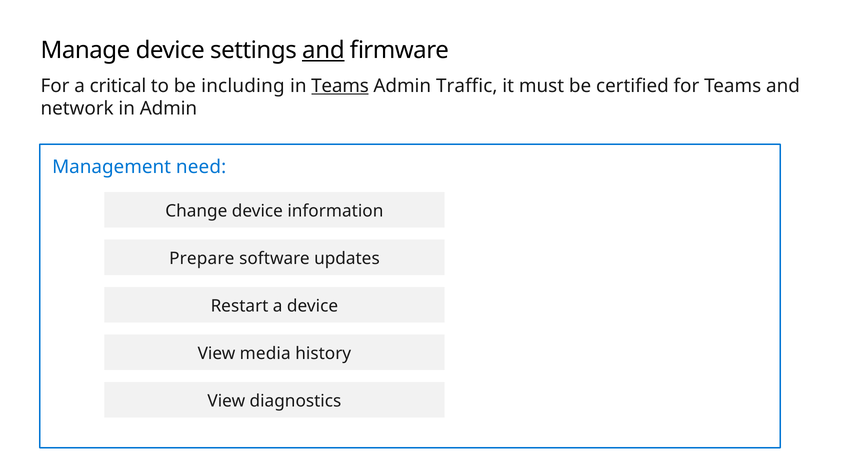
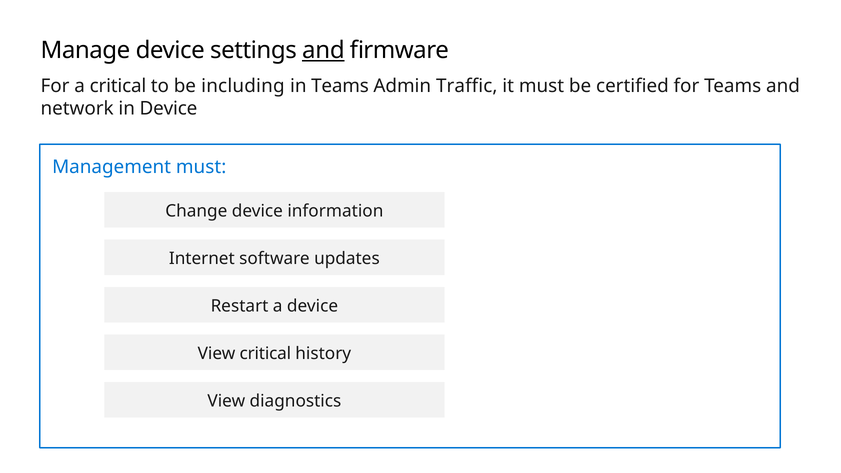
Teams at (340, 86) underline: present -> none
in Admin: Admin -> Device
Management need: need -> must
Prepare: Prepare -> Internet
View media: media -> critical
